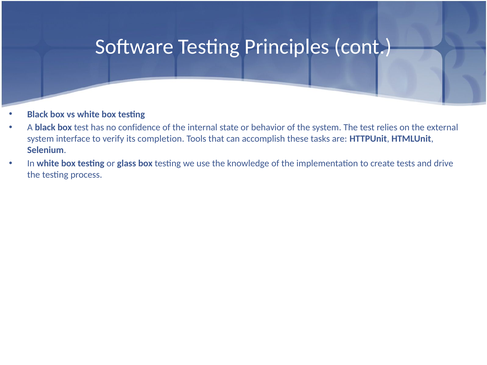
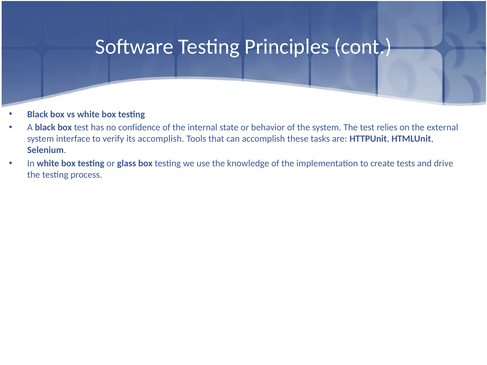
its completion: completion -> accomplish
